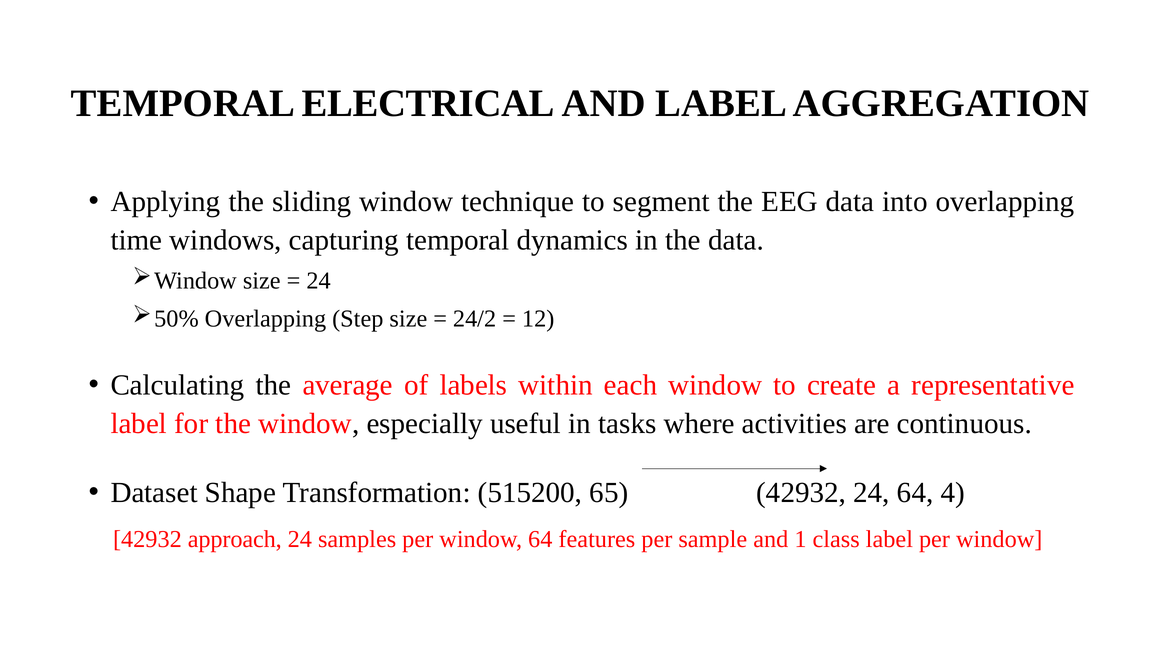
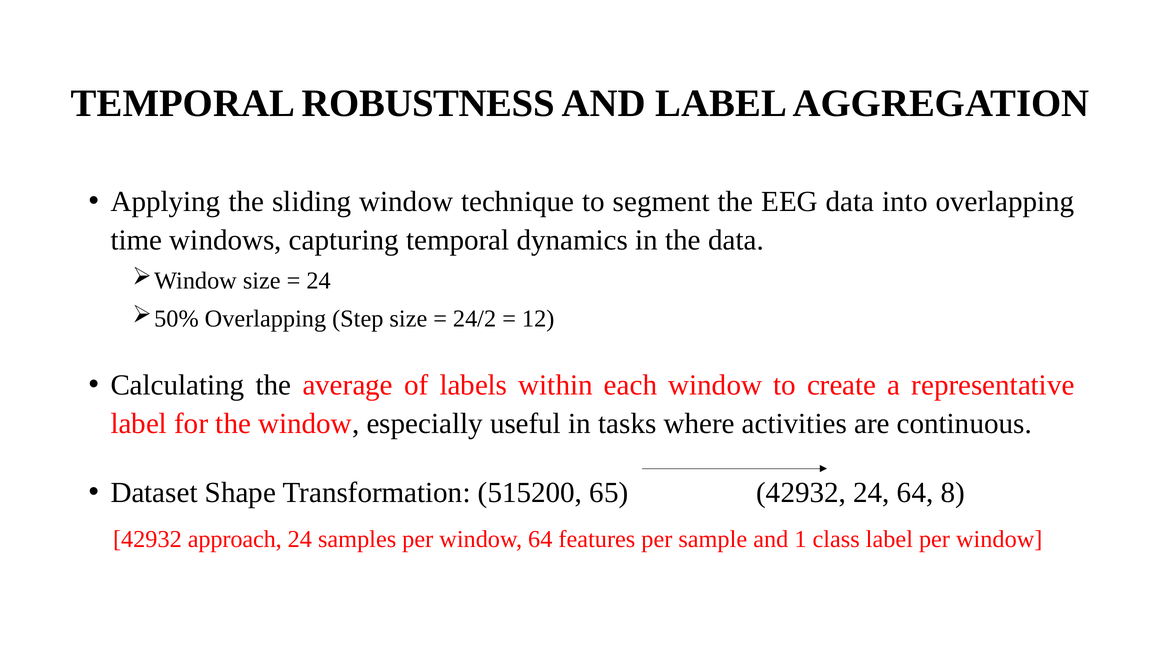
ELECTRICAL: ELECTRICAL -> ROBUSTNESS
4: 4 -> 8
